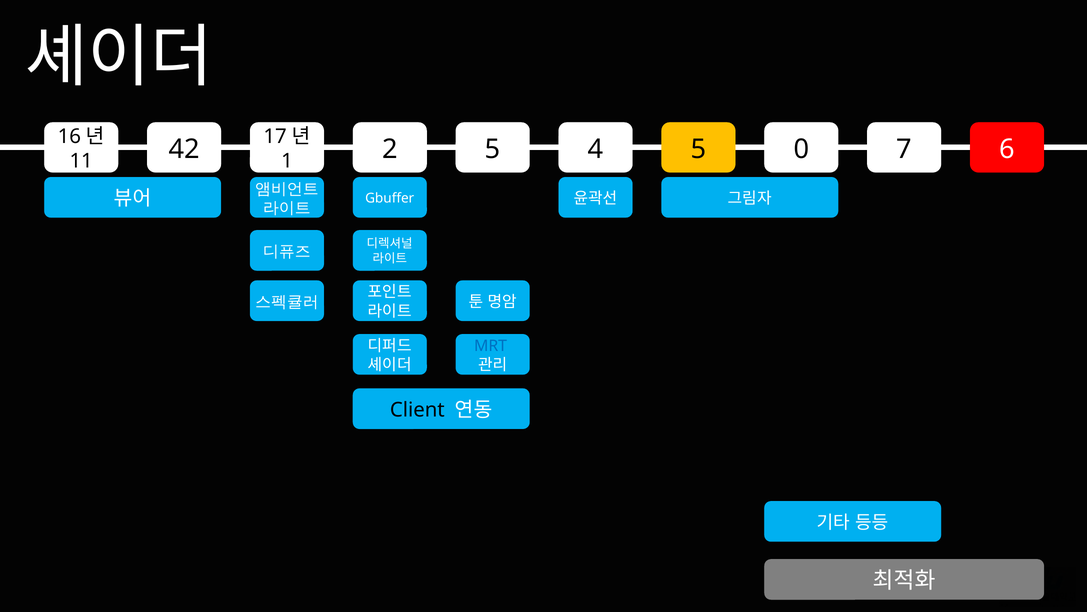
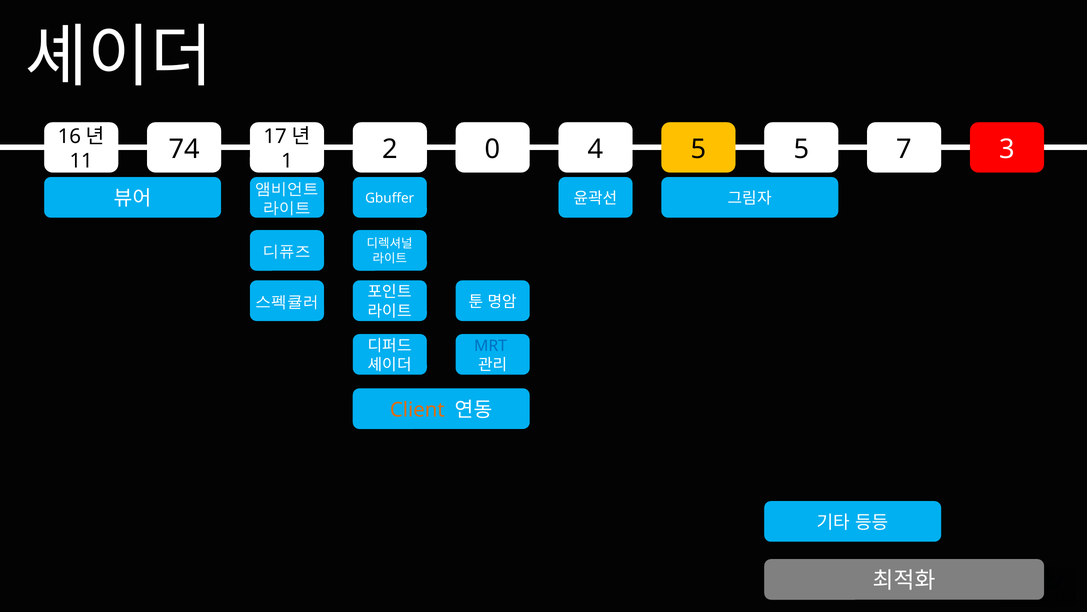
2 5: 5 -> 0
4 0: 0 -> 5
6: 6 -> 3
42: 42 -> 74
Client colour: black -> orange
